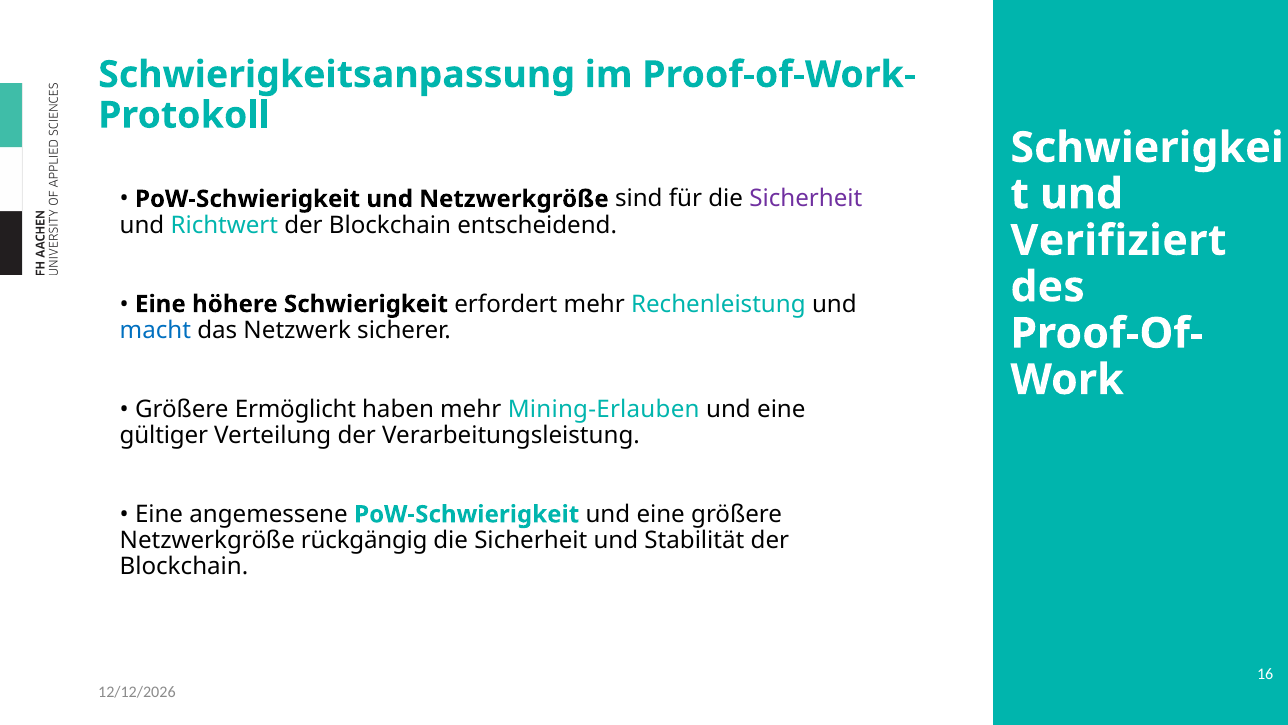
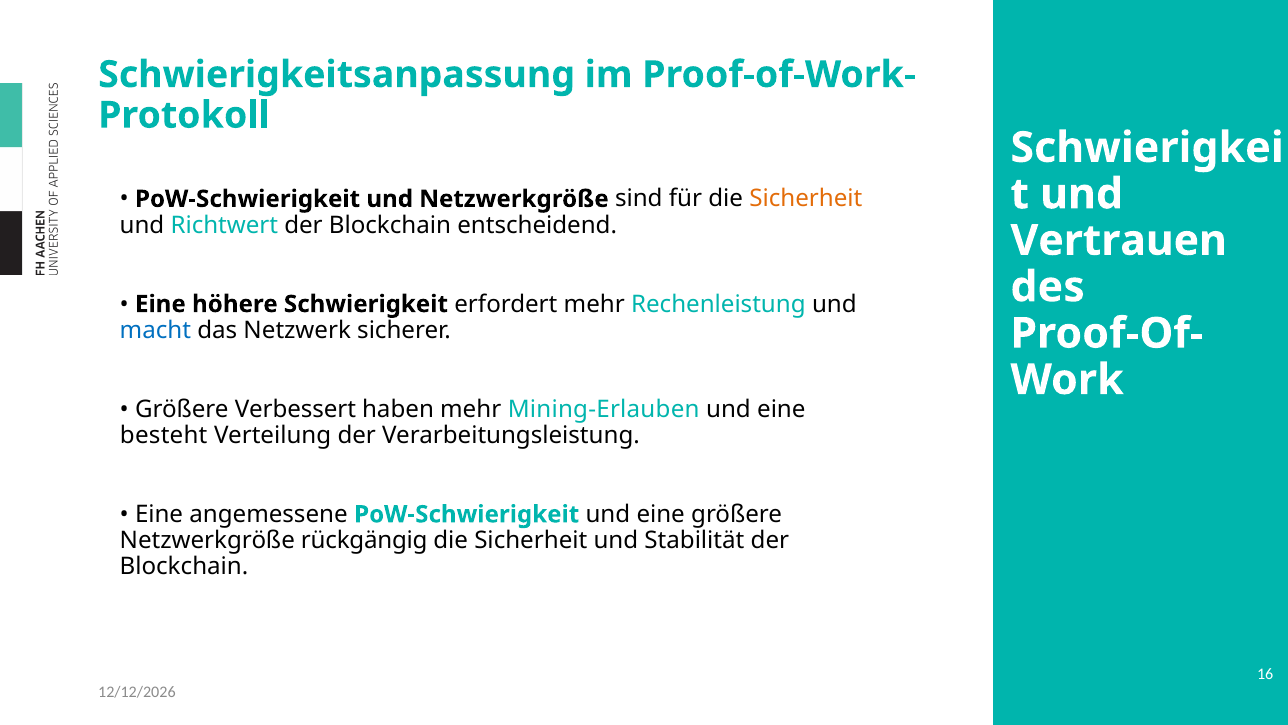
Sicherheit at (806, 199) colour: purple -> orange
Verifiziert: Verifiziert -> Vertrauen
Ermöglicht: Ermöglicht -> Verbessert
gültiger: gültiger -> besteht
